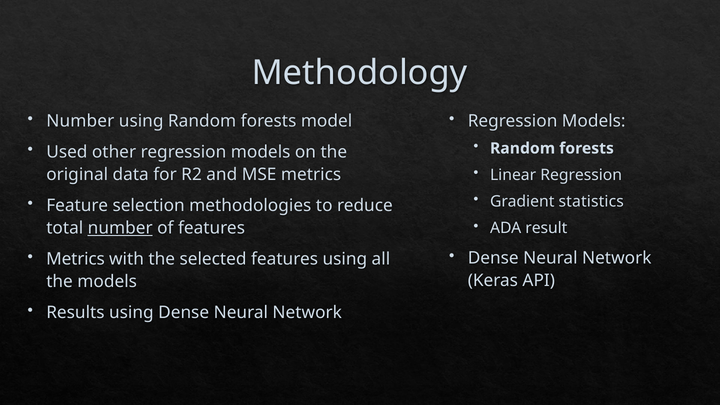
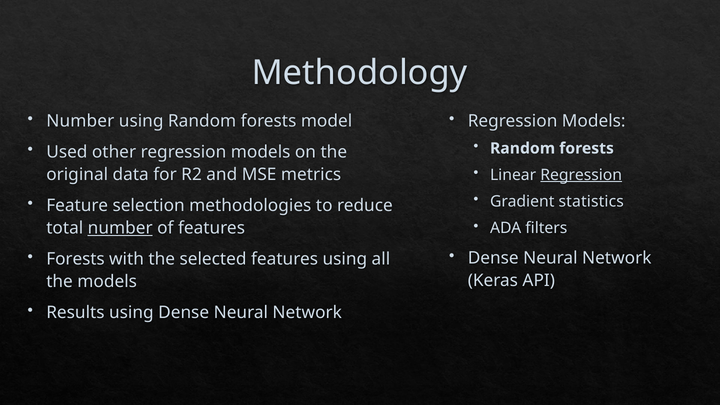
Regression at (581, 175) underline: none -> present
result: result -> filters
Metrics at (76, 259): Metrics -> Forests
